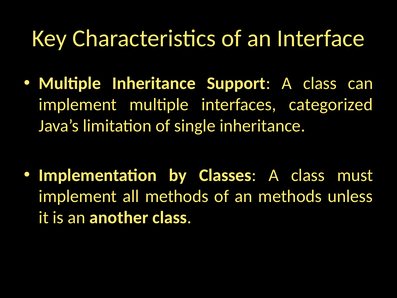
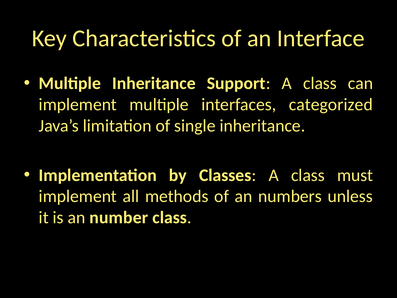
an methods: methods -> numbers
another: another -> number
